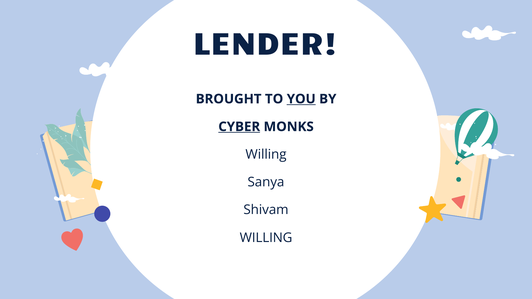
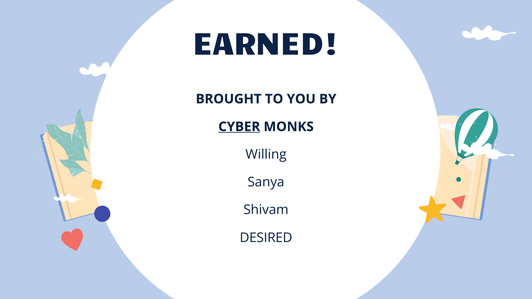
LENDER: LENDER -> EARNED
YOU underline: present -> none
WILLING at (266, 238): WILLING -> DESIRED
